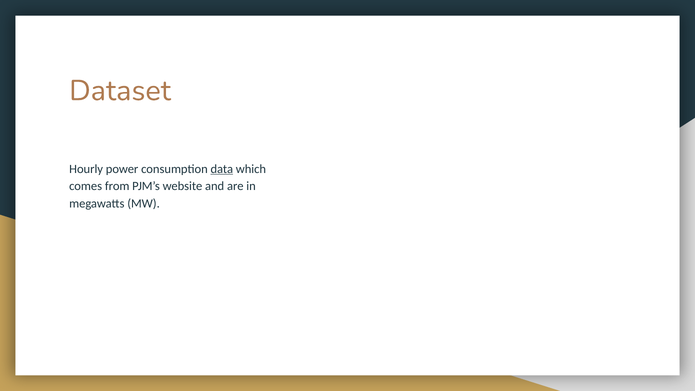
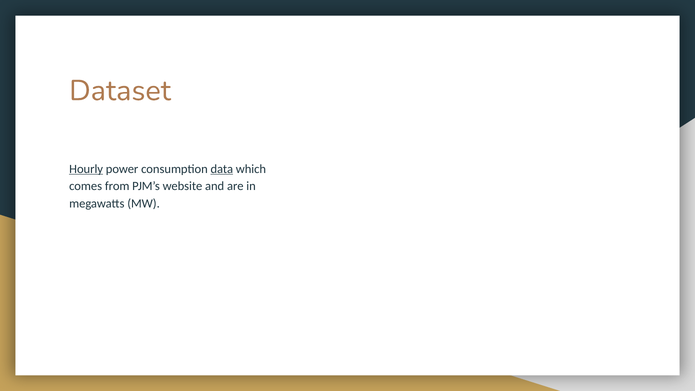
Hourly underline: none -> present
